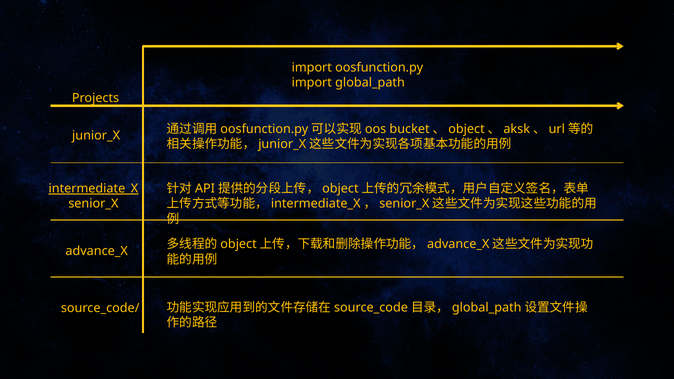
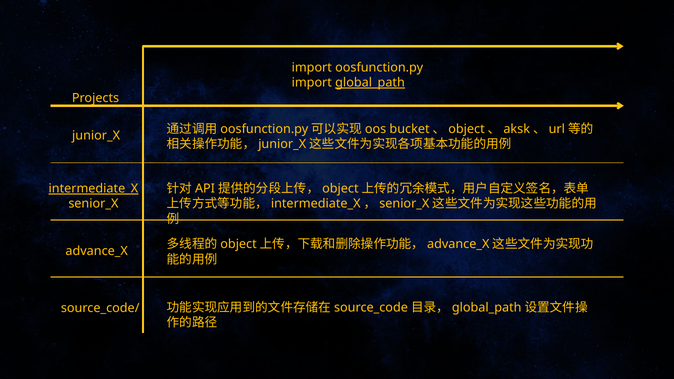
global_path underline: none -> present
